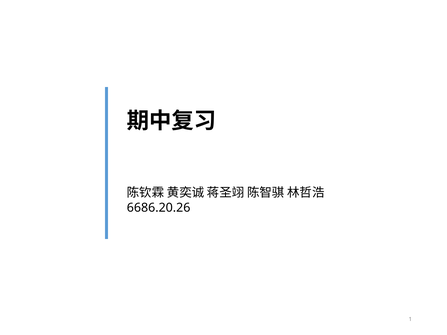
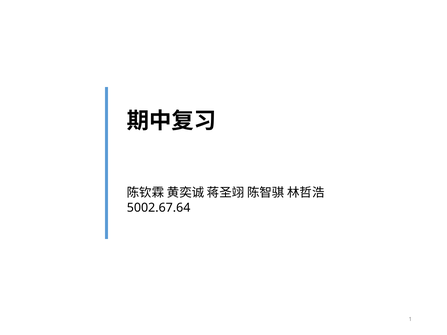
6686.20.26: 6686.20.26 -> 5002.67.64
